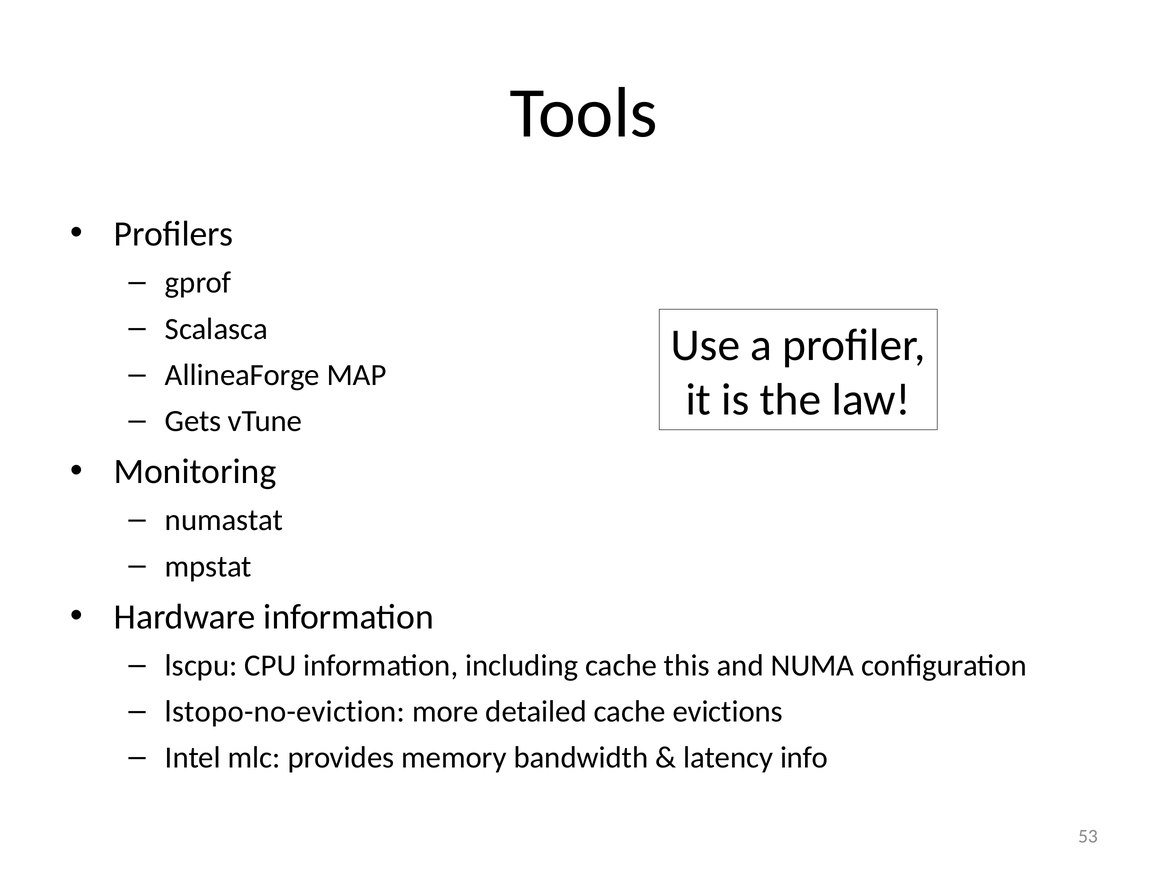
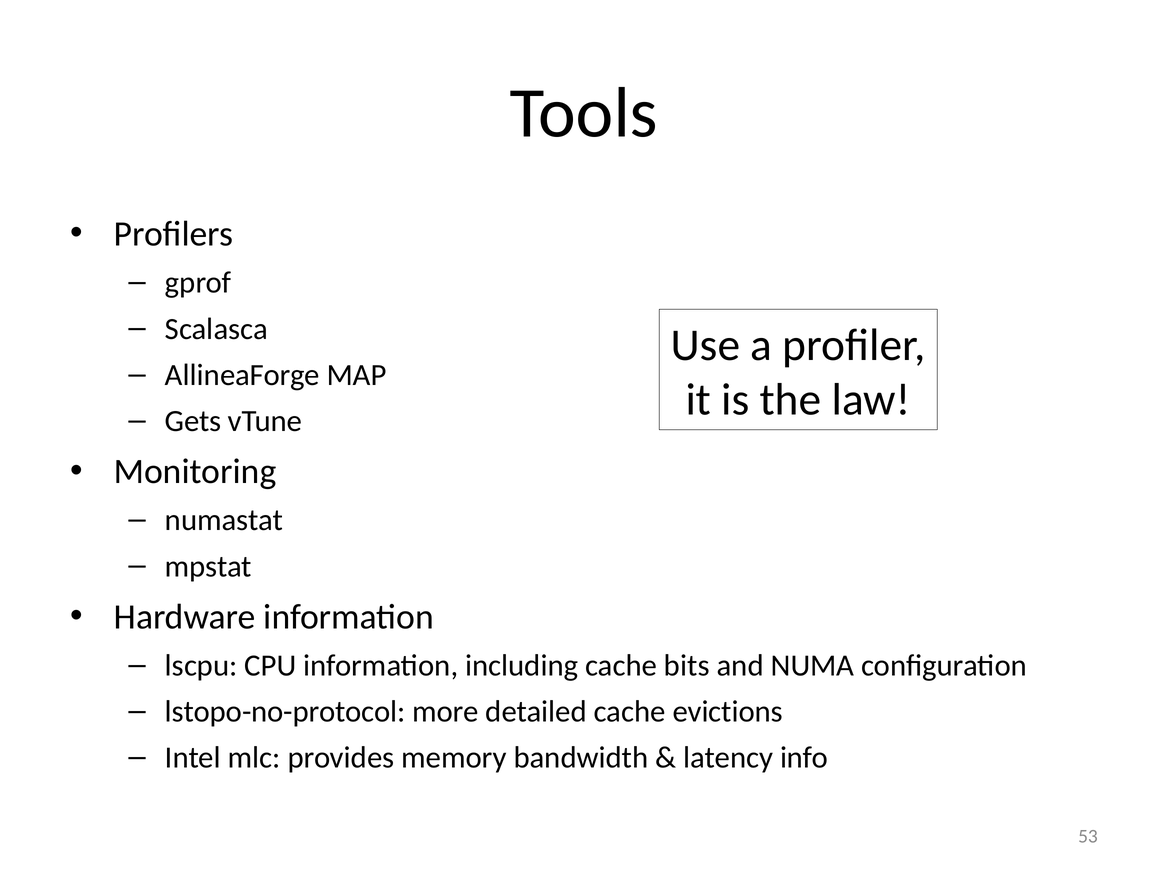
this: this -> bits
lstopo-no-eviction: lstopo-no-eviction -> lstopo-no-protocol
